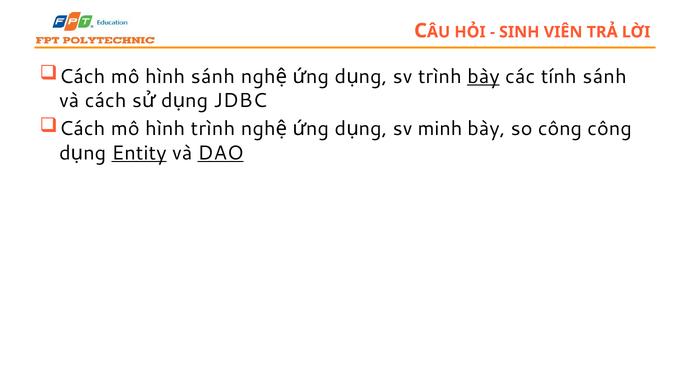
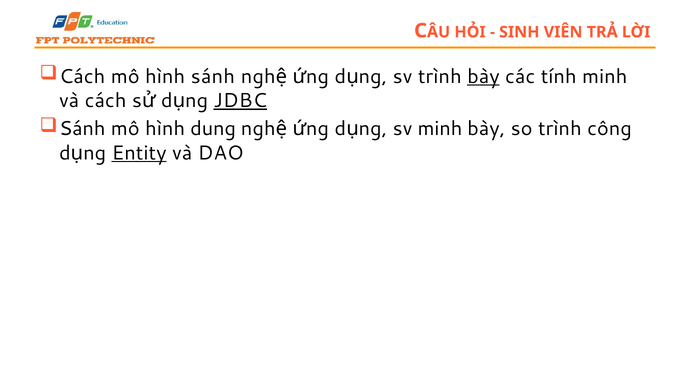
tính sánh: sánh -> minh
JDBC underline: none -> present
Cách at (82, 129): Cách -> Sánh
hình trình: trình -> dung
so công: công -> trình
DAO underline: present -> none
